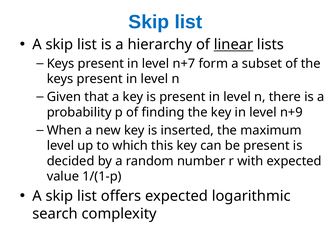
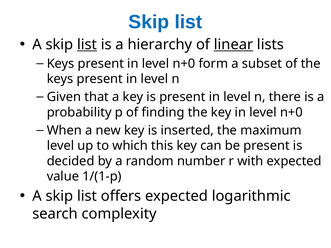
list at (87, 45) underline: none -> present
present in level n+7: n+7 -> n+0
key in level n+9: n+9 -> n+0
